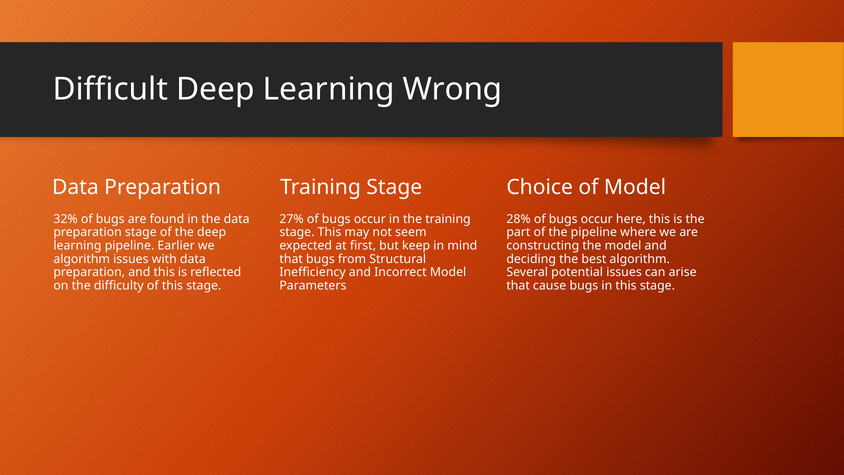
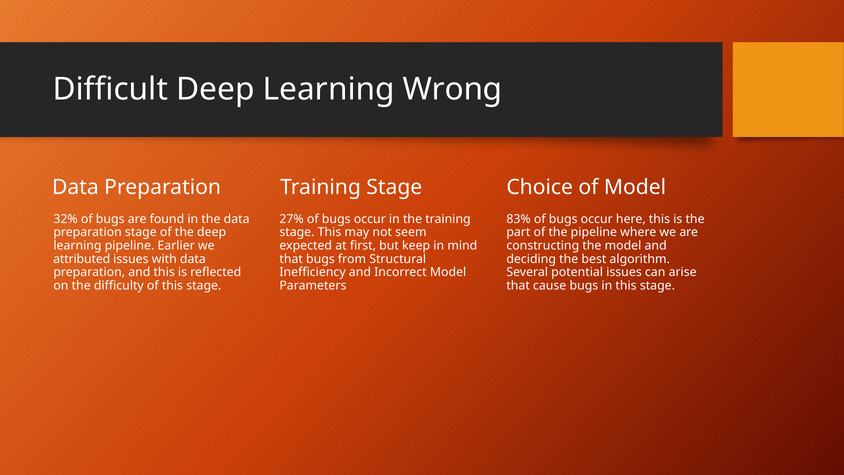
28%: 28% -> 83%
algorithm at (82, 259): algorithm -> attributed
